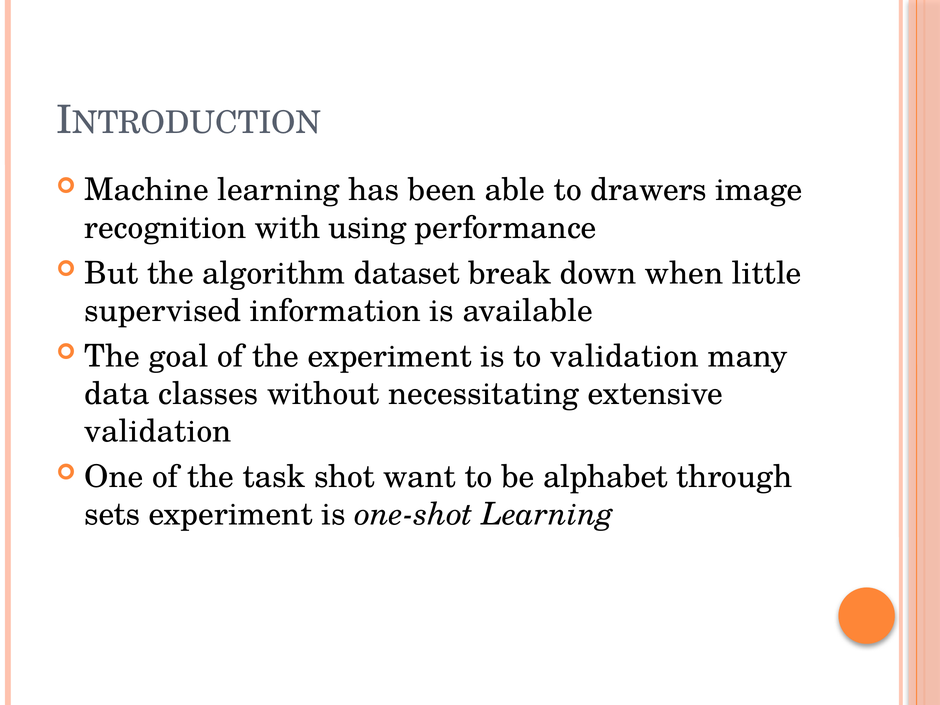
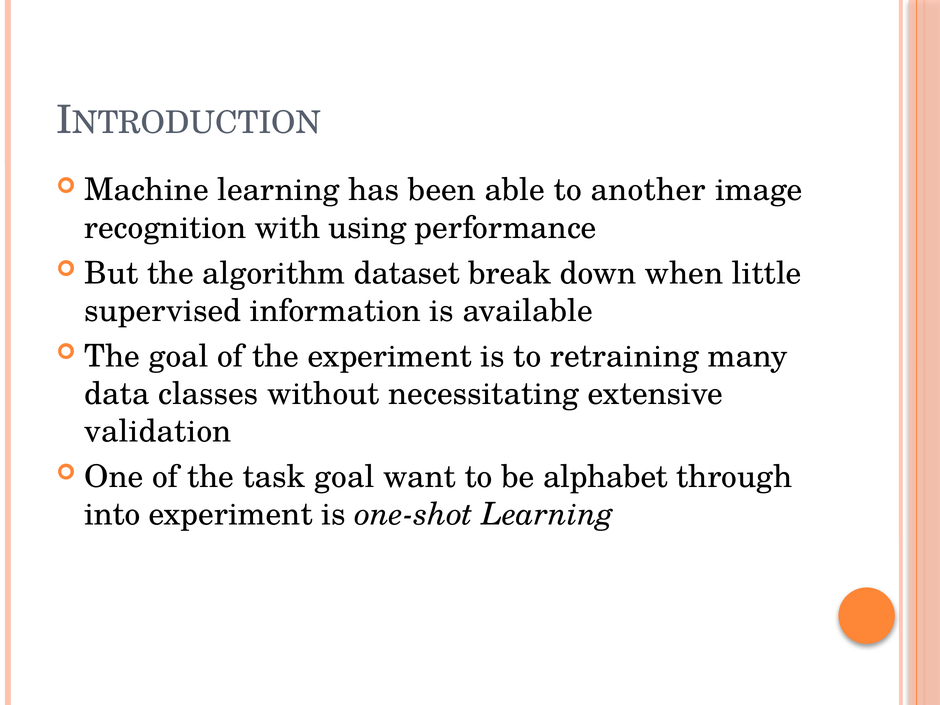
drawers: drawers -> another
to validation: validation -> retraining
task shot: shot -> goal
sets: sets -> into
